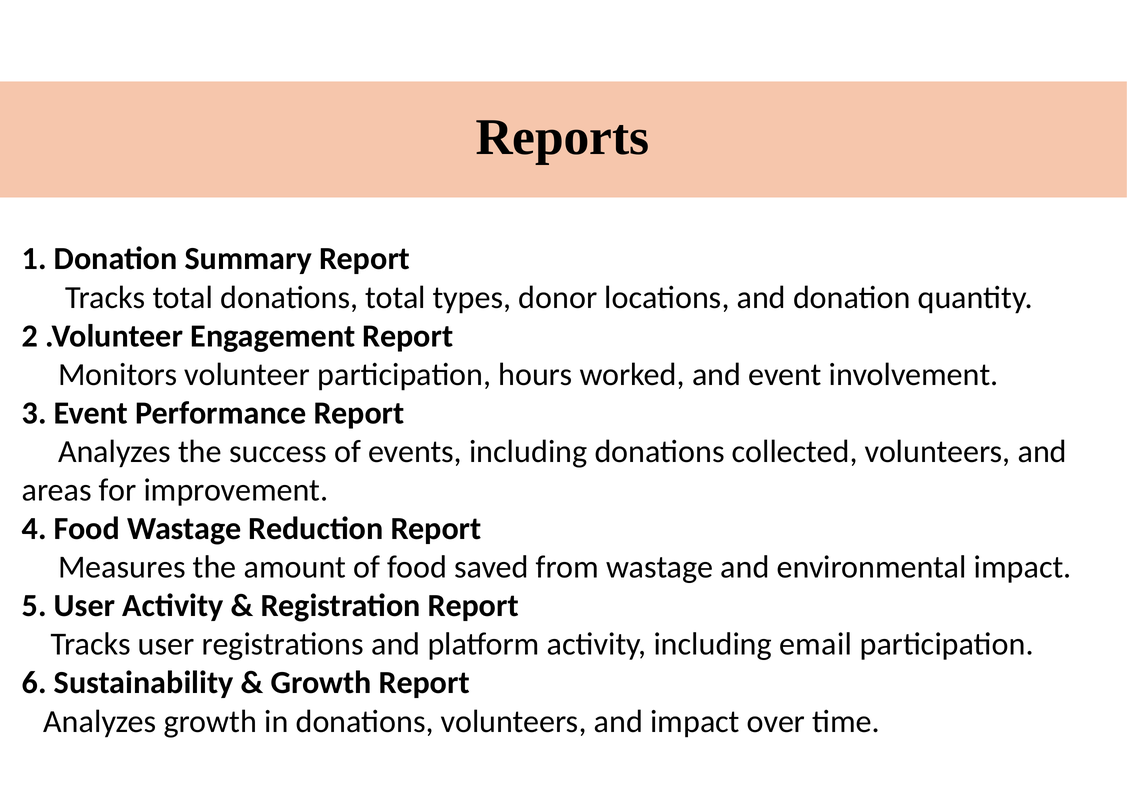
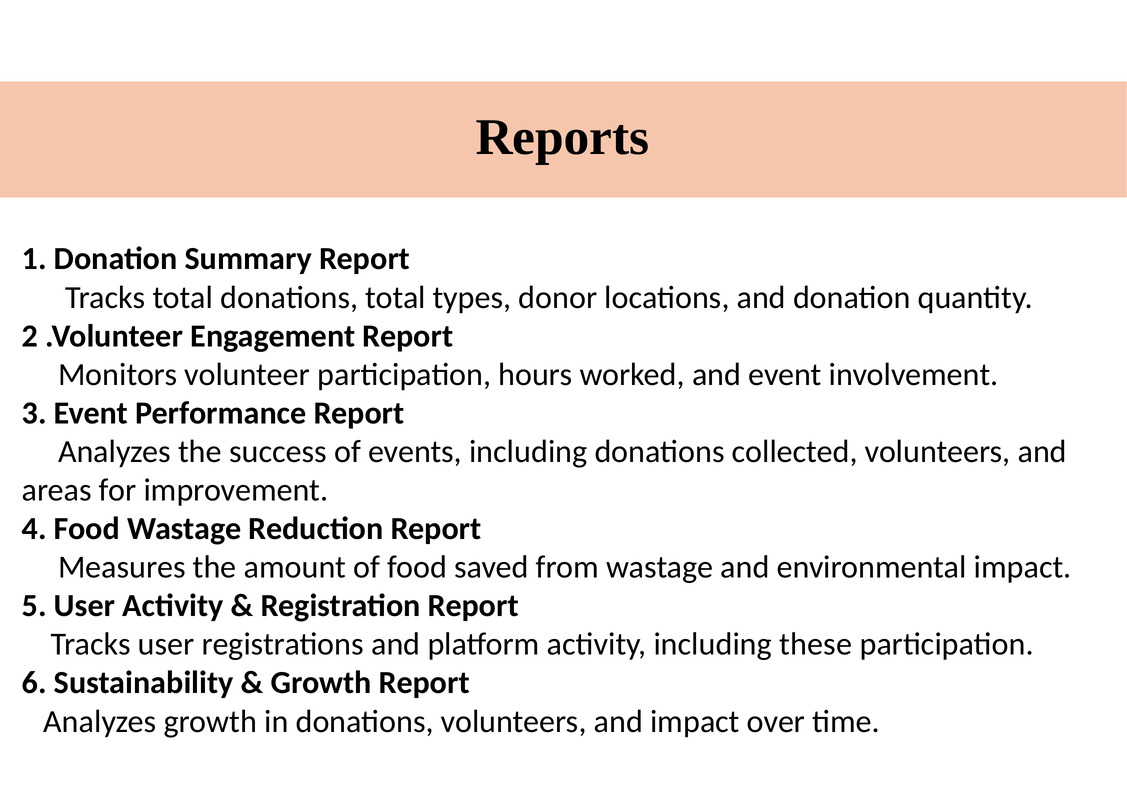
email: email -> these
